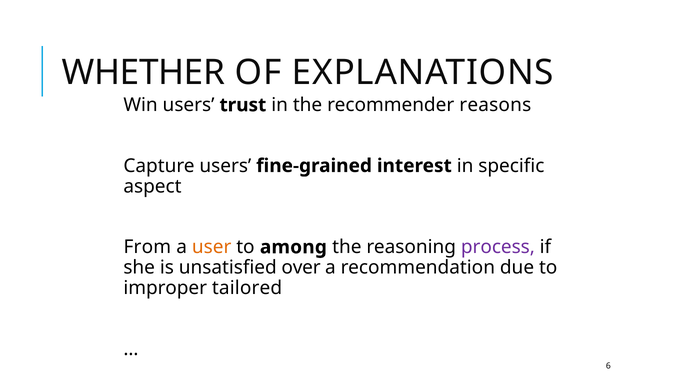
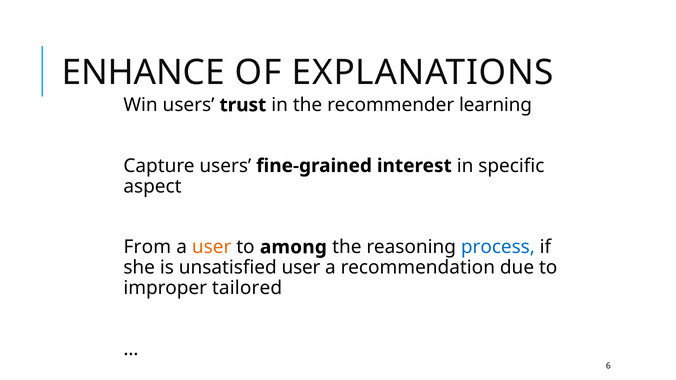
WHETHER: WHETHER -> ENHANCE
reasons: reasons -> learning
process colour: purple -> blue
unsatisfied over: over -> user
